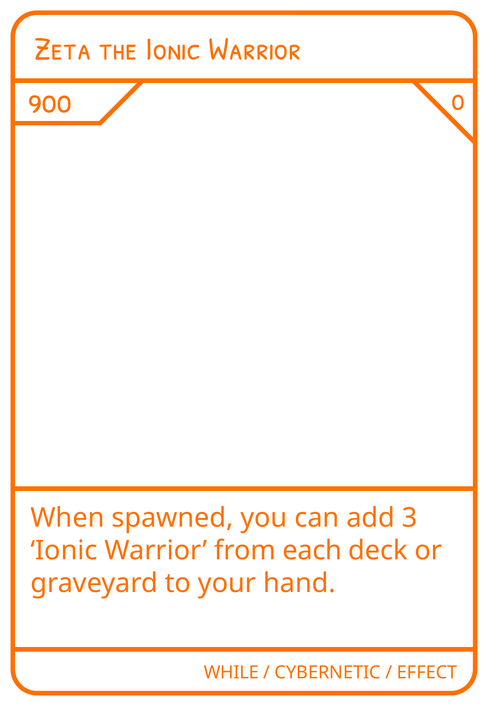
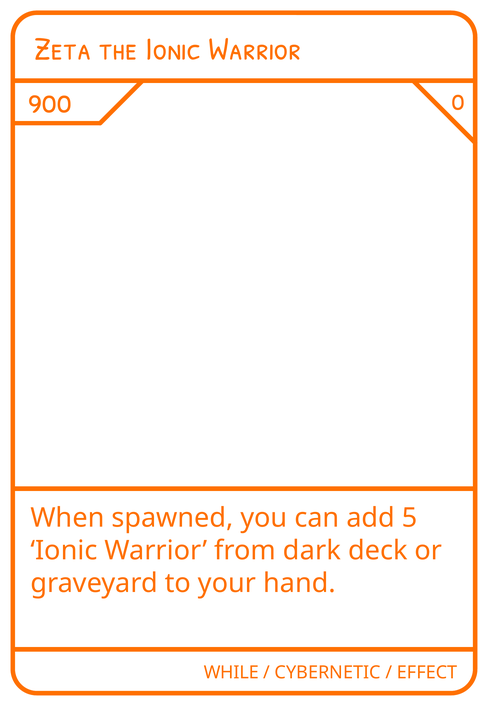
3: 3 -> 5
each: each -> dark
